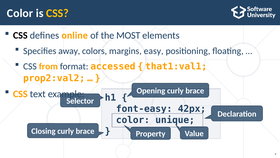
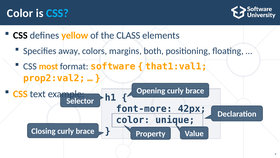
CSS at (57, 13) colour: yellow -> light blue
online: online -> yellow
MOST: MOST -> CLASS
easy: easy -> both
from: from -> most
accessed: accessed -> software
font-easy: font-easy -> font-more
